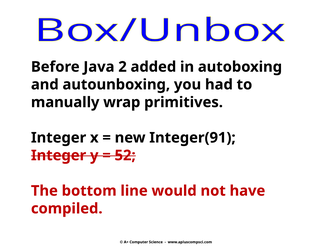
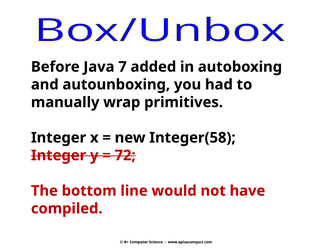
2: 2 -> 7
Integer(91: Integer(91 -> Integer(58
52: 52 -> 72
